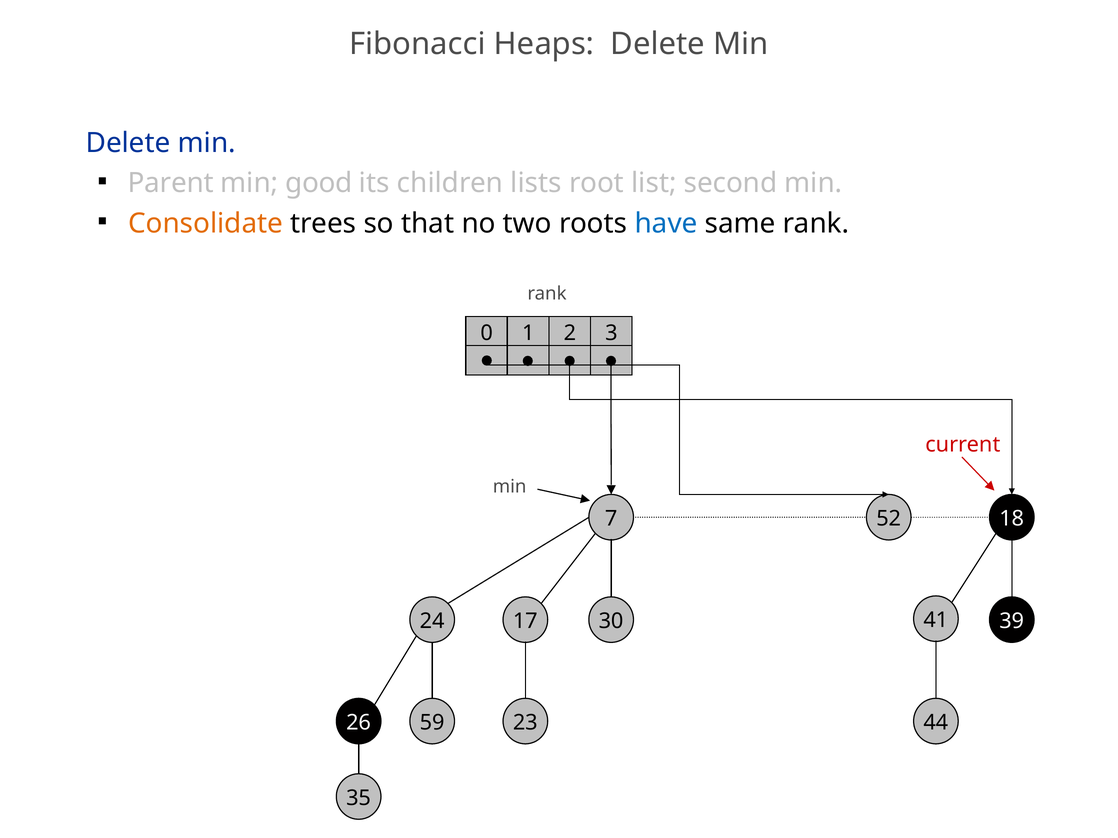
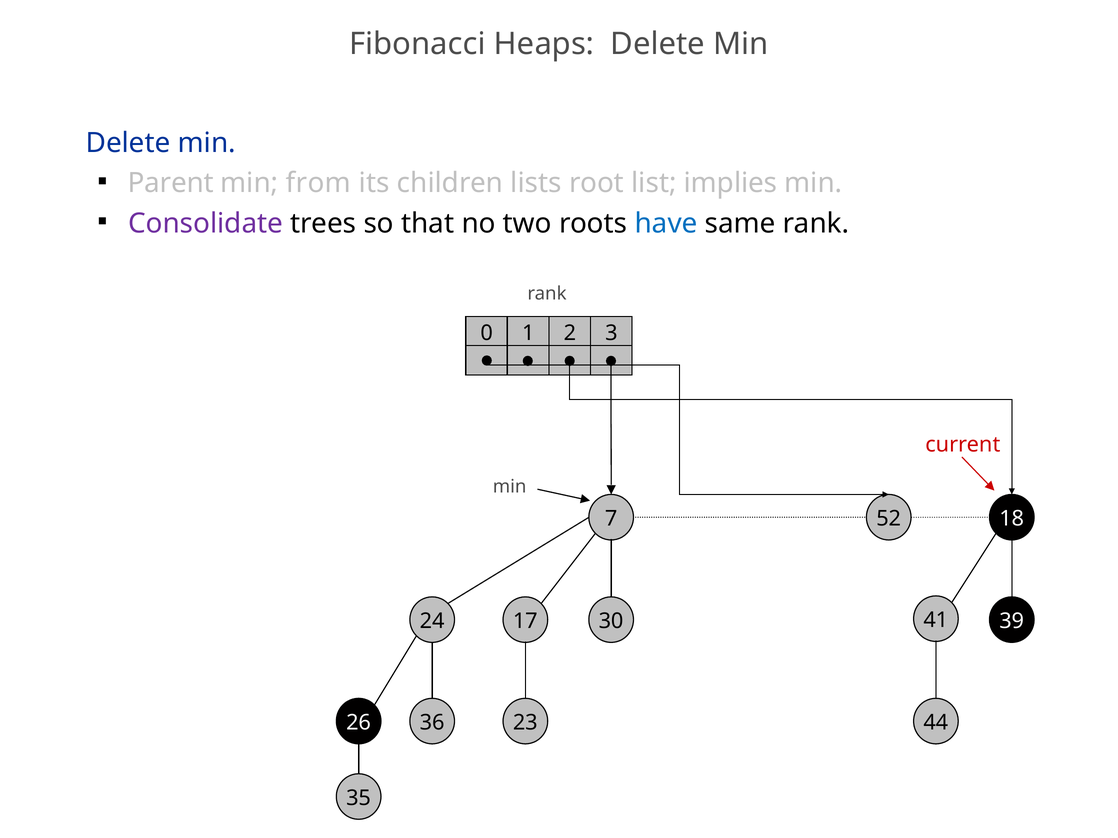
good: good -> from
second: second -> implies
Consolidate colour: orange -> purple
59: 59 -> 36
